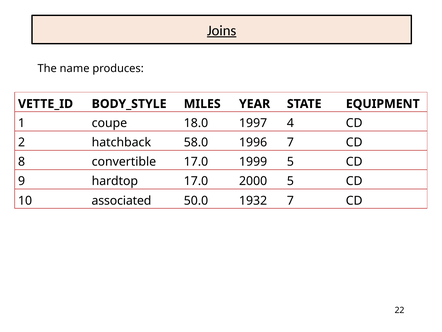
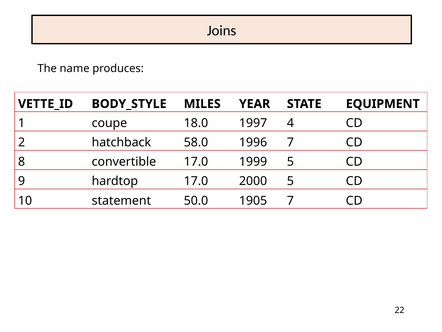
Joins underline: present -> none
associated: associated -> statement
1932: 1932 -> 1905
